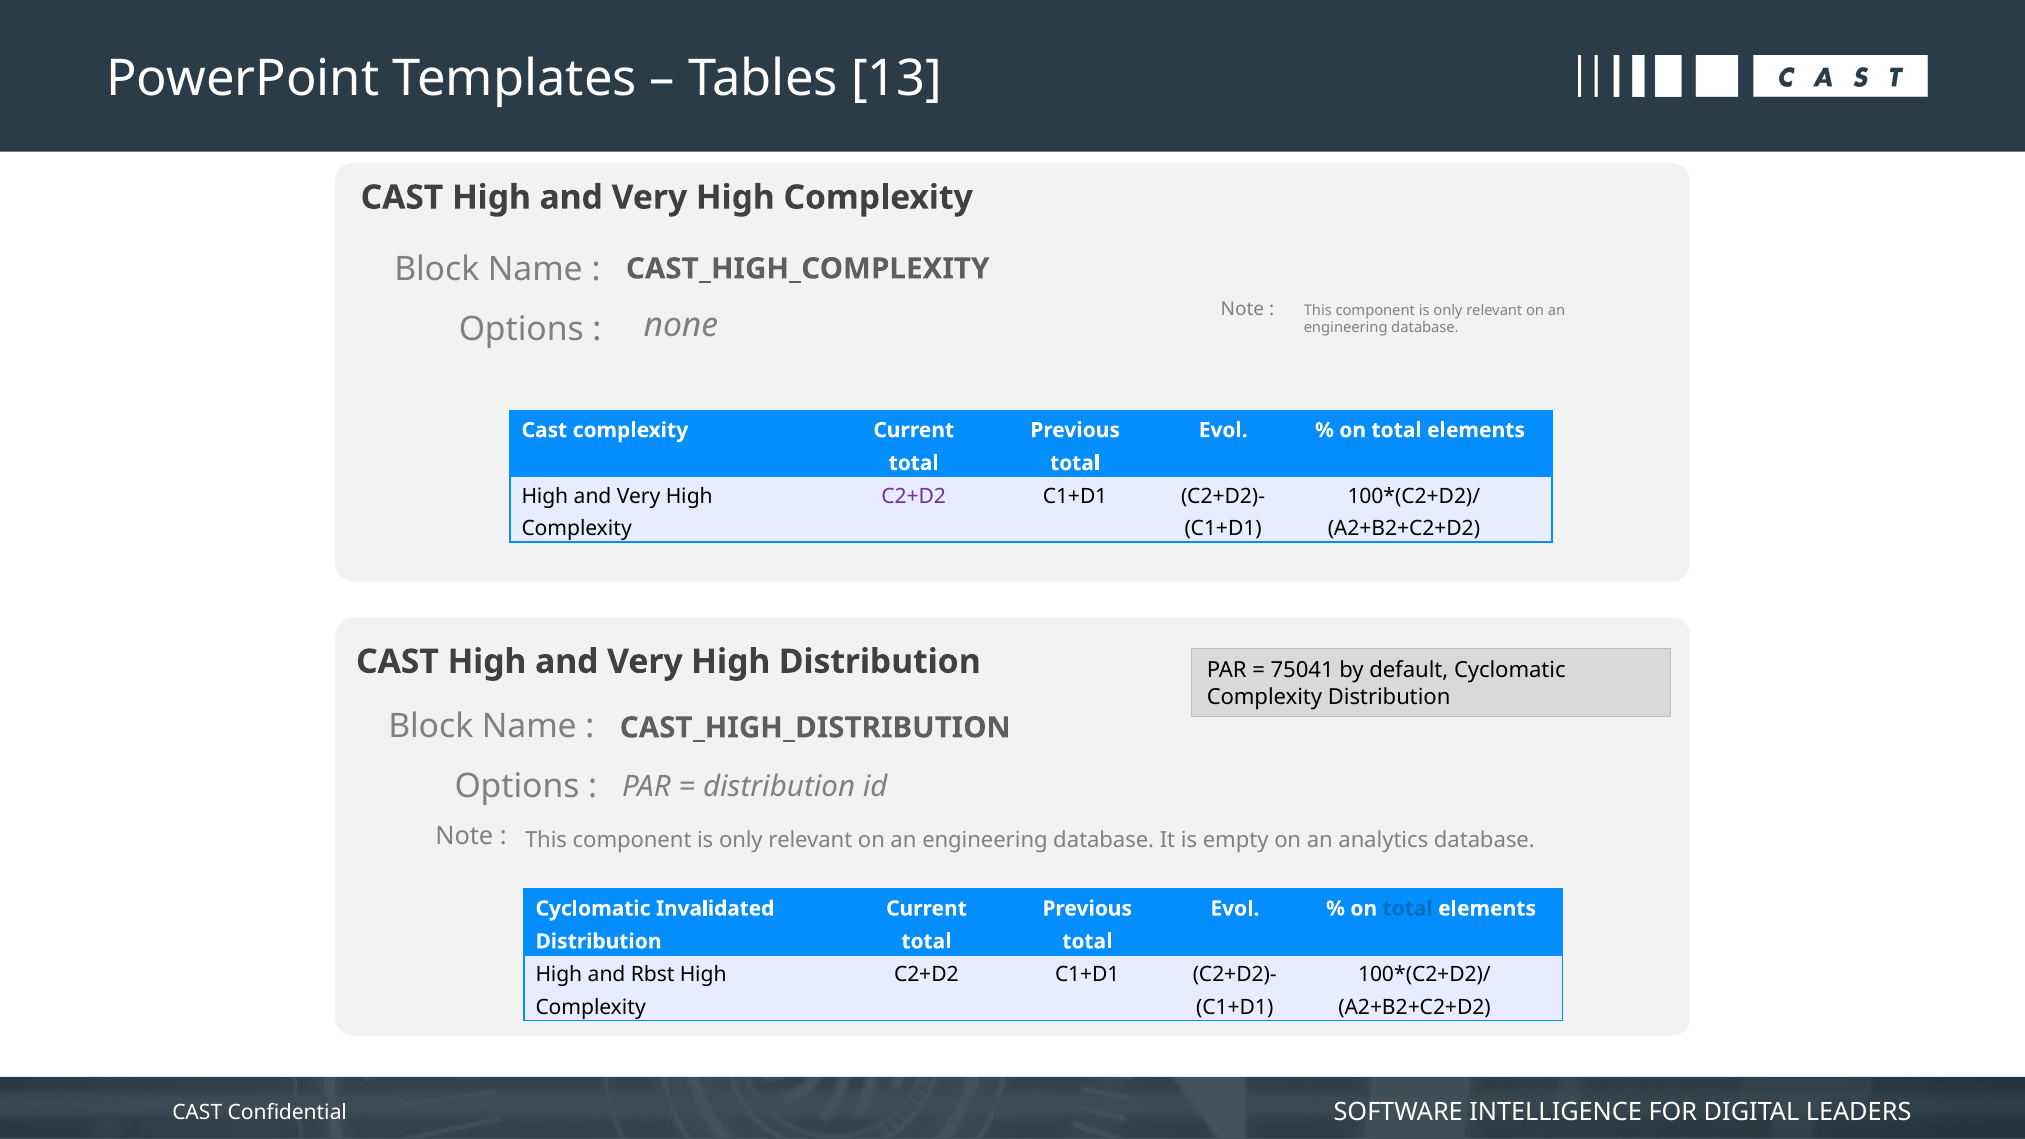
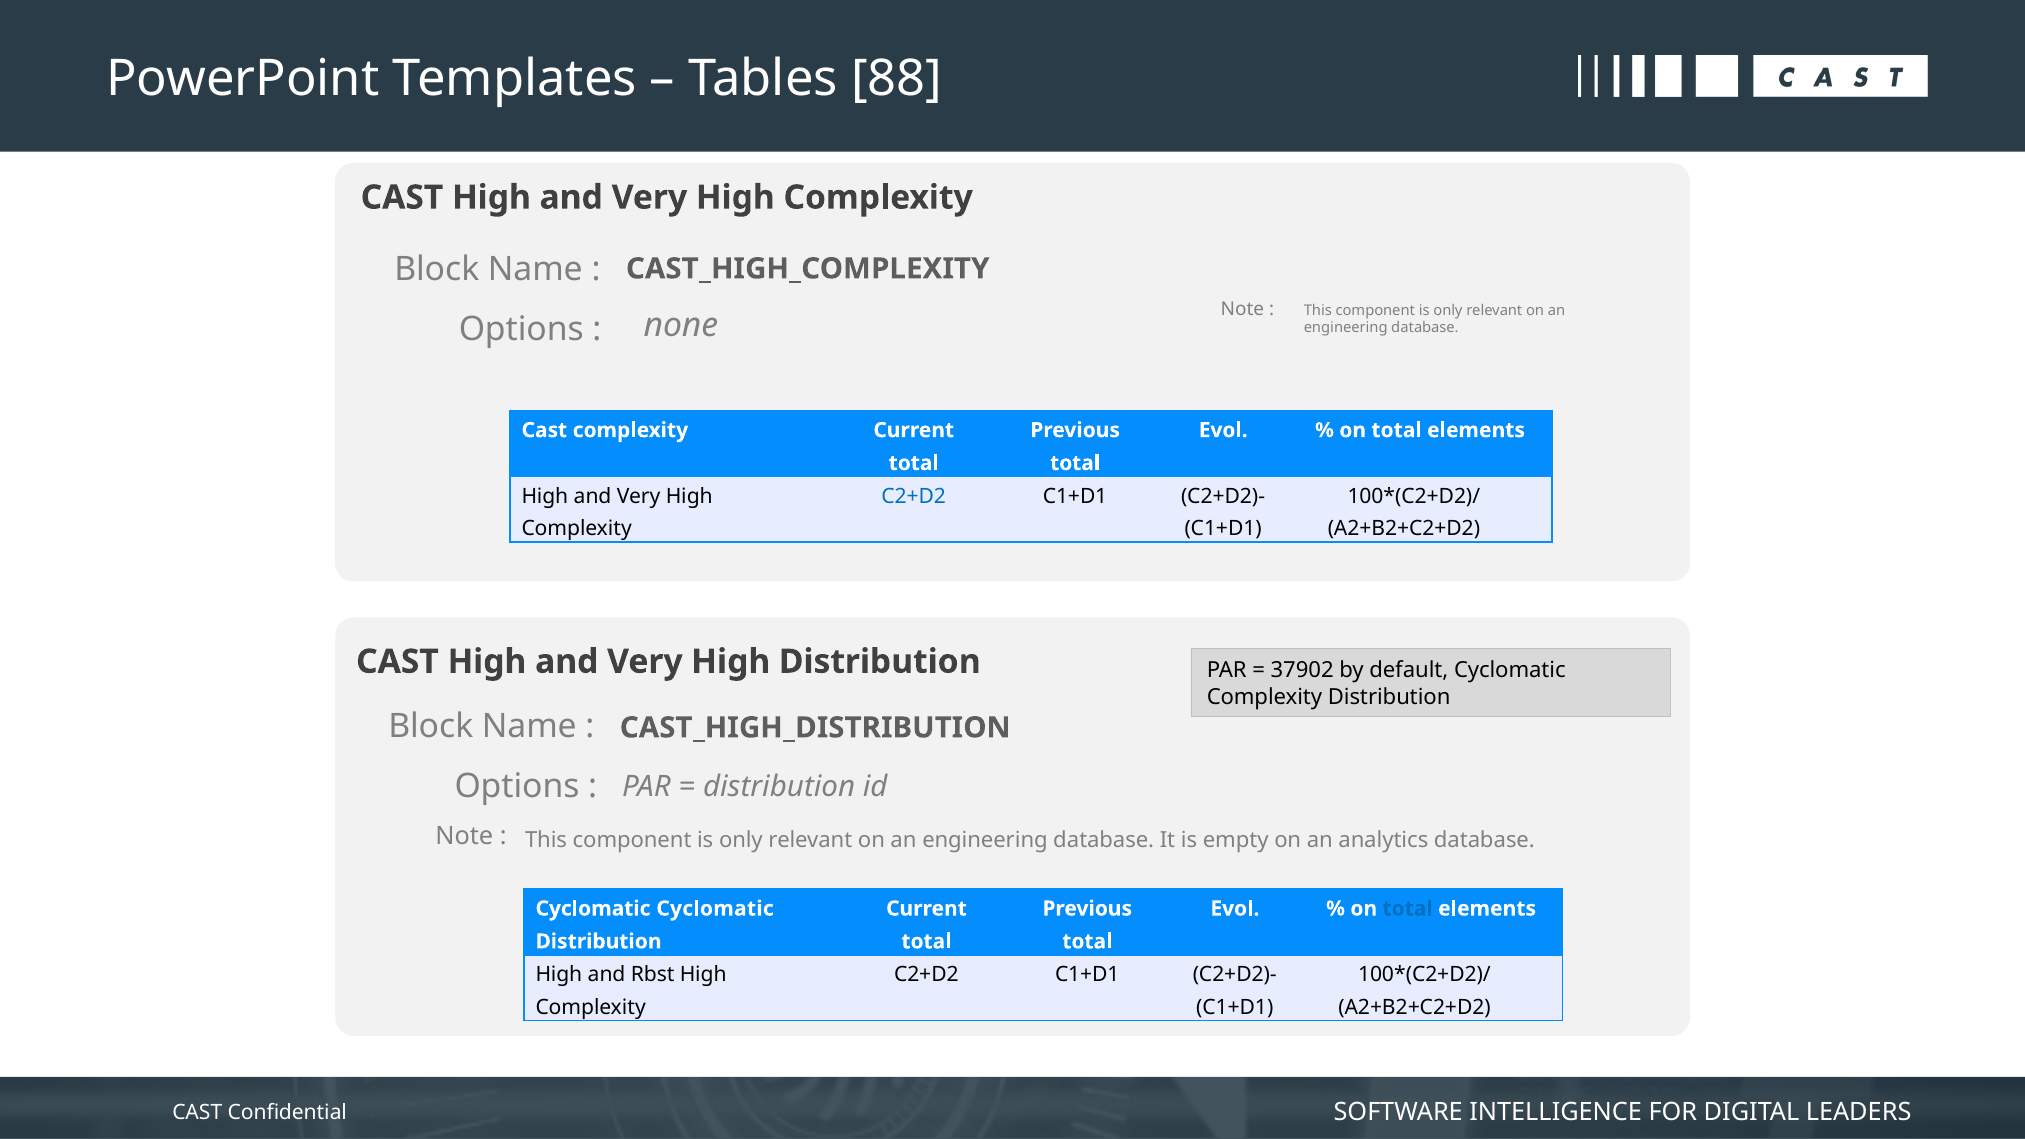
13: 13 -> 88
C2+D2 at (914, 496) colour: purple -> blue
75041: 75041 -> 37902
Cyclomatic Invalidated: Invalidated -> Cyclomatic
